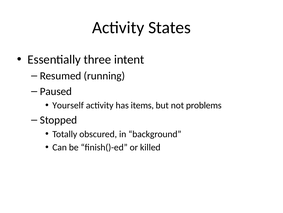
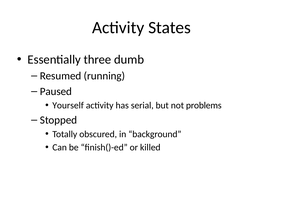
intent: intent -> dumb
items: items -> serial
